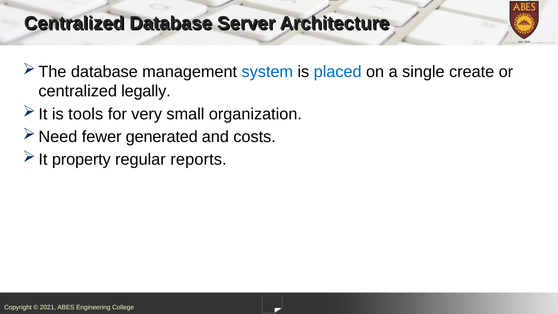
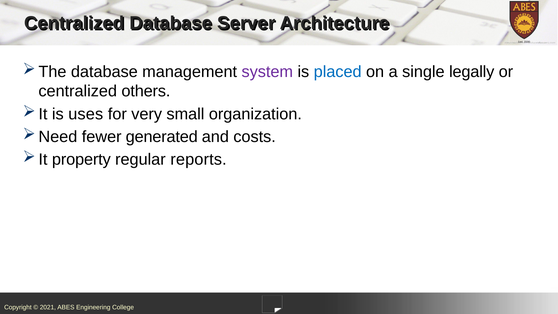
system colour: blue -> purple
create: create -> legally
legally: legally -> others
tools: tools -> uses
